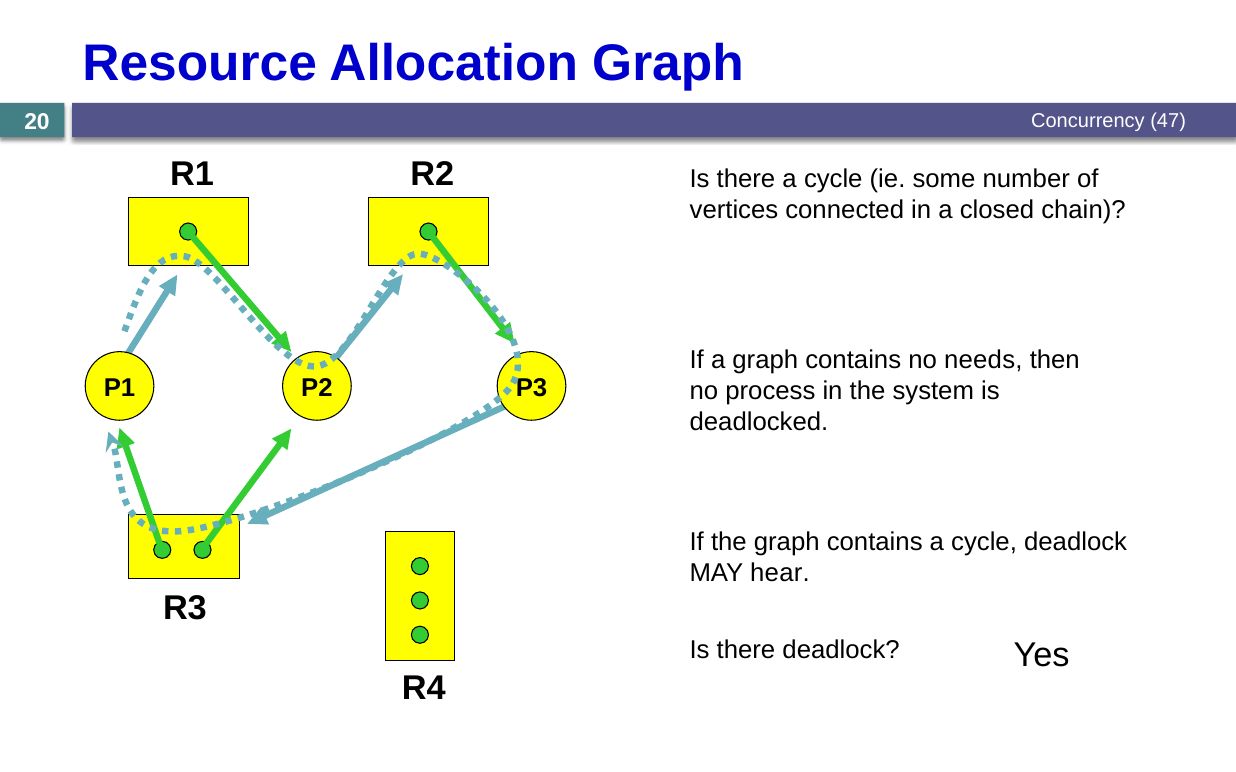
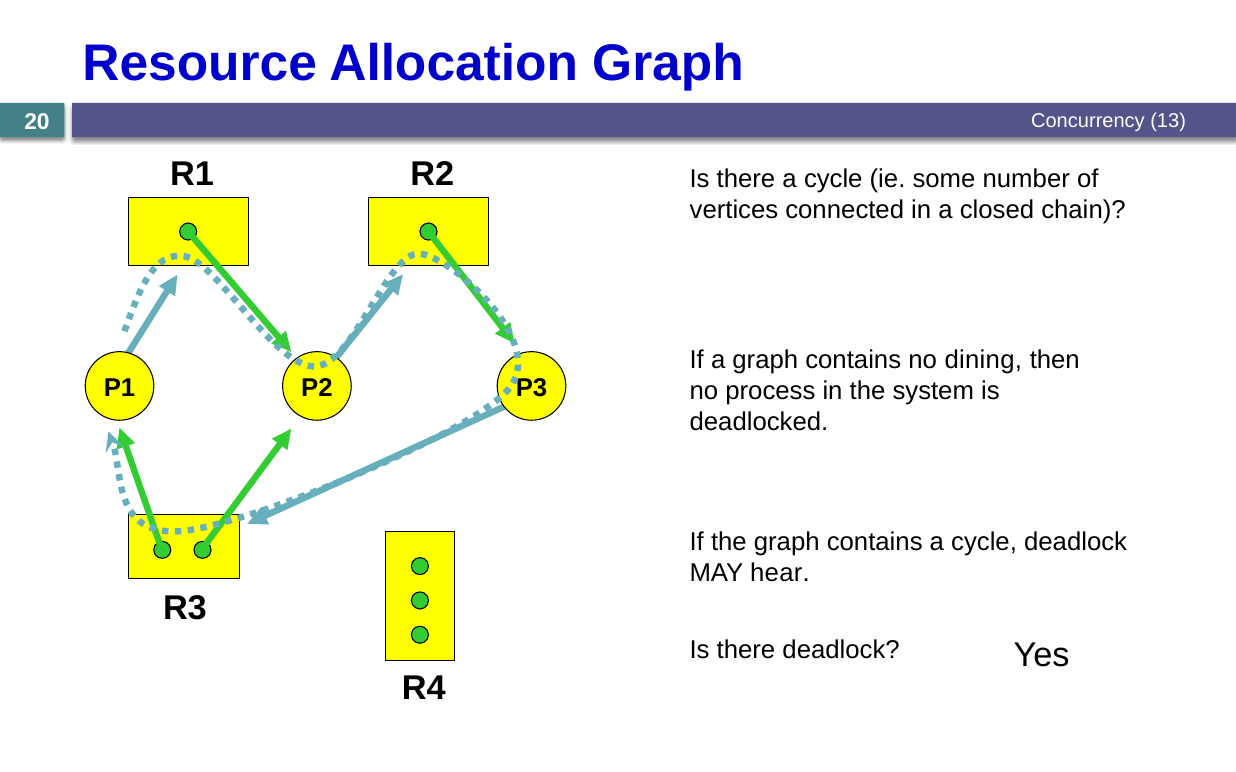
47: 47 -> 13
needs: needs -> dining
